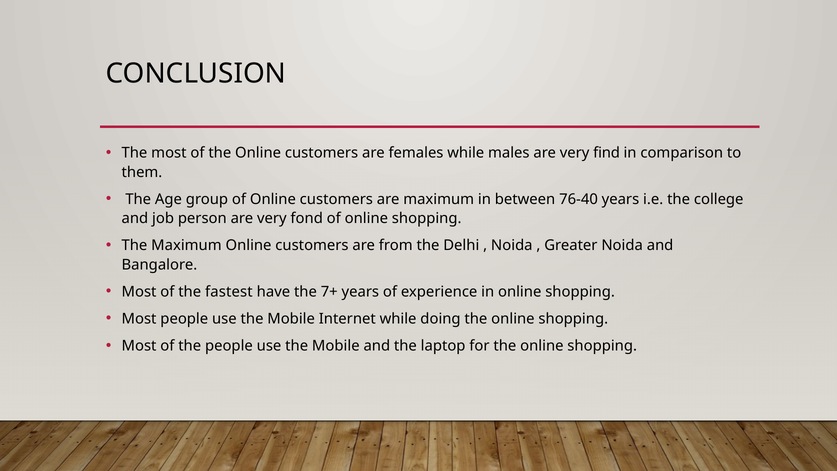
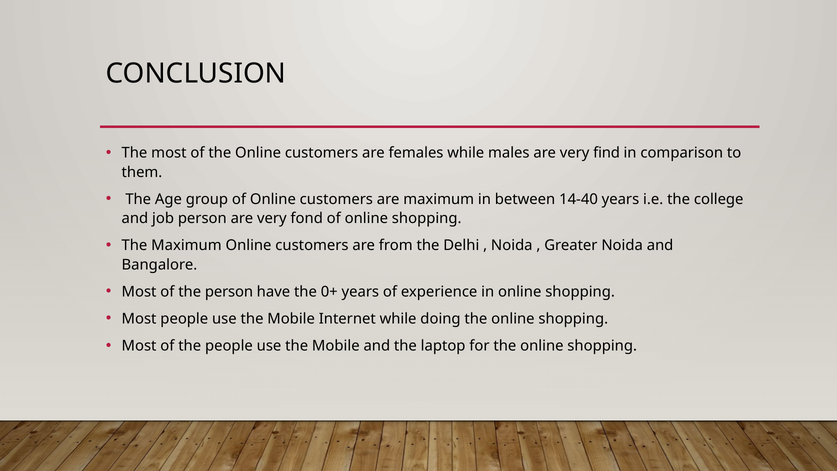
76-40: 76-40 -> 14-40
the fastest: fastest -> person
7+: 7+ -> 0+
